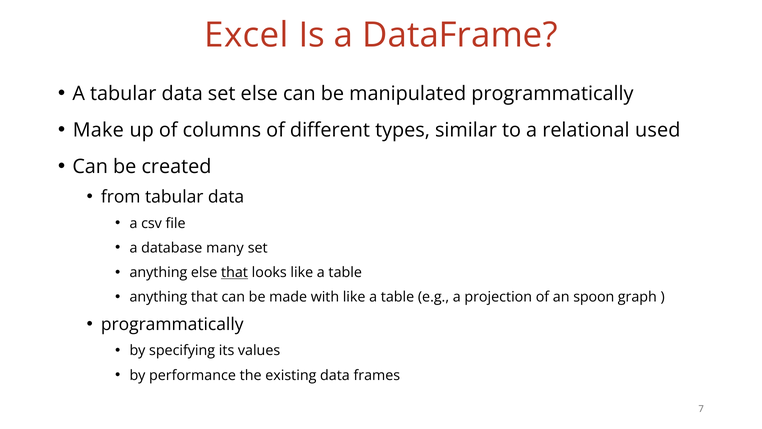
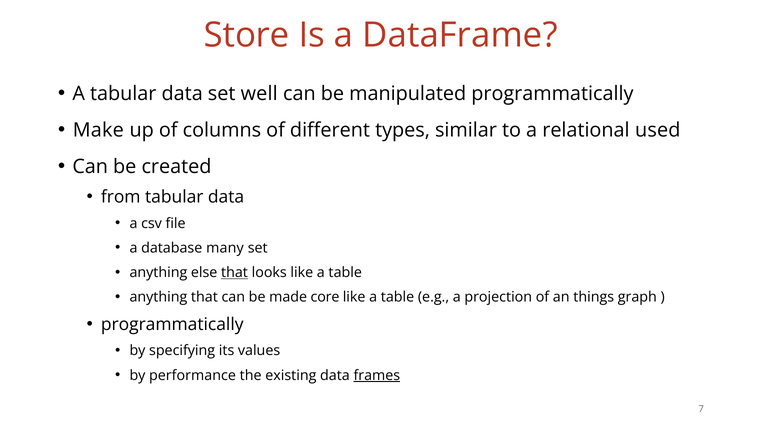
Excel: Excel -> Store
set else: else -> well
with: with -> core
spoon: spoon -> things
frames underline: none -> present
